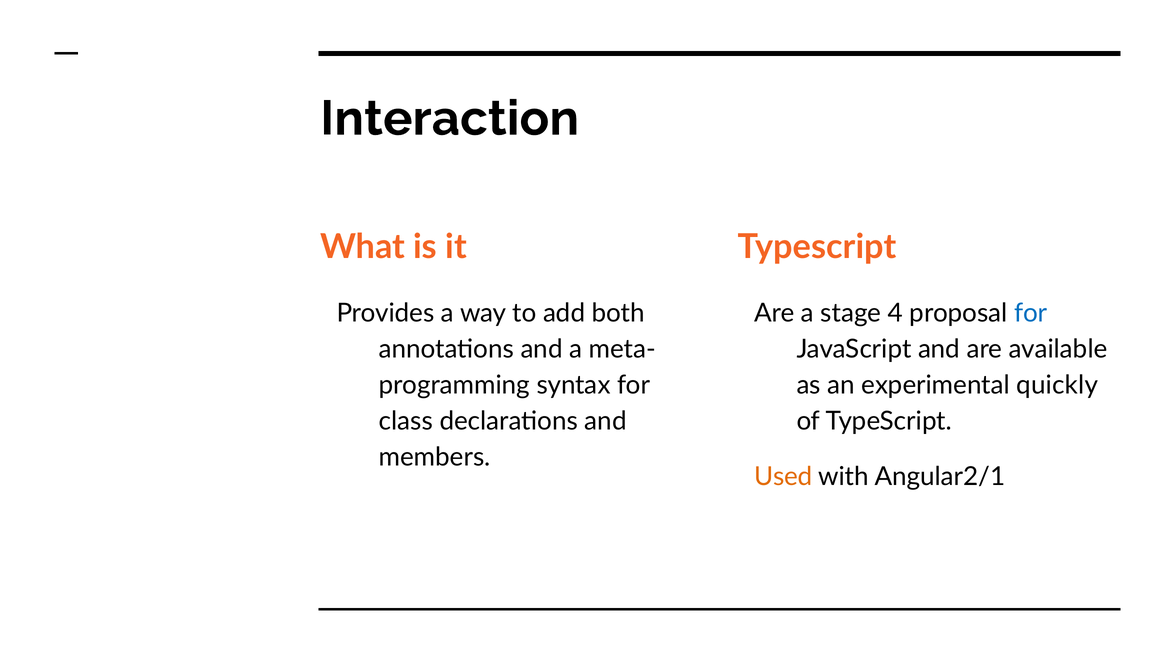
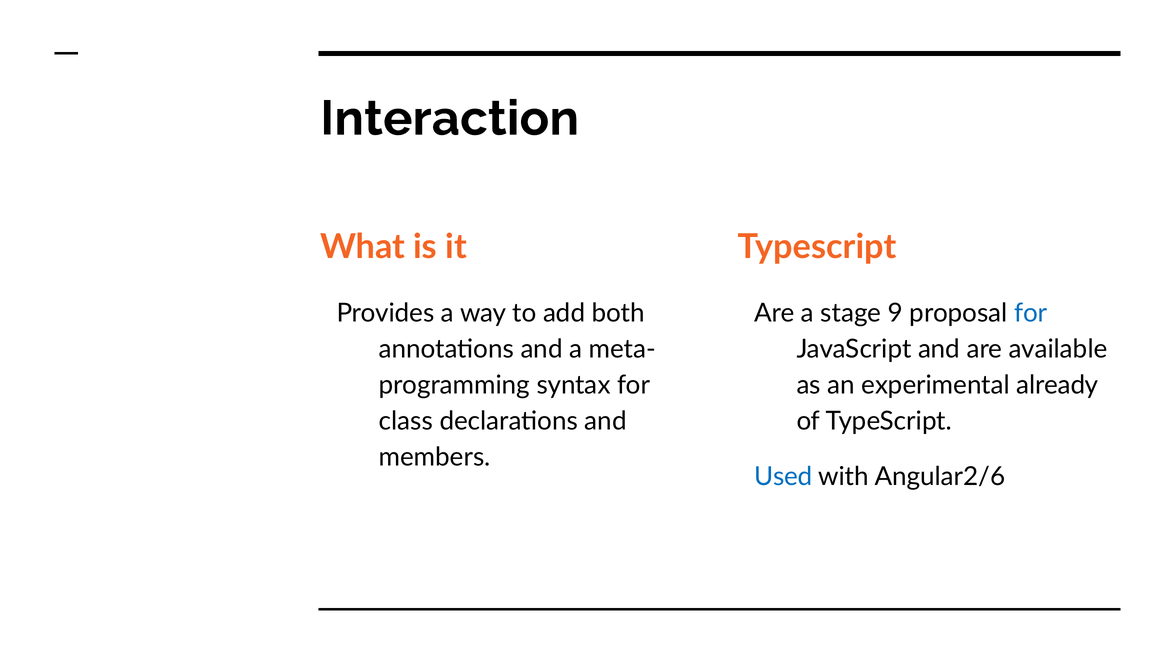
4: 4 -> 9
quickly: quickly -> already
Used colour: orange -> blue
Angular2/1: Angular2/1 -> Angular2/6
